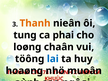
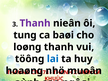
Thanh at (35, 23) colour: orange -> purple
phai: phai -> baøi
loøng chaân: chaân -> thanh
